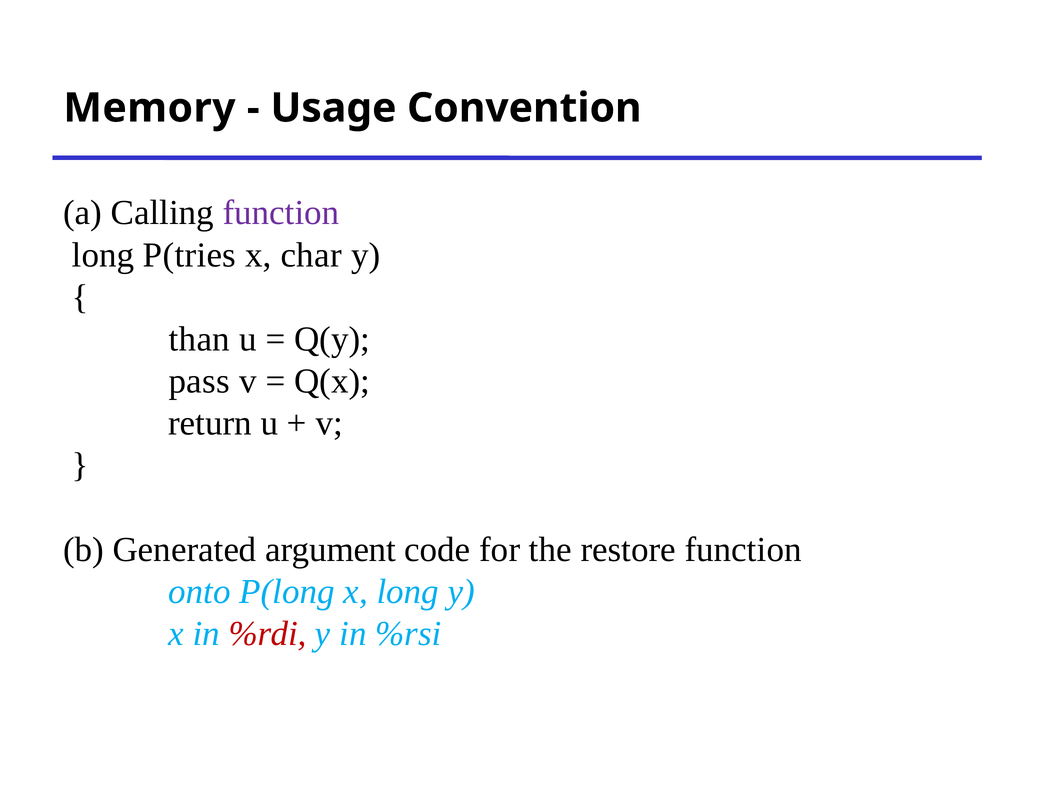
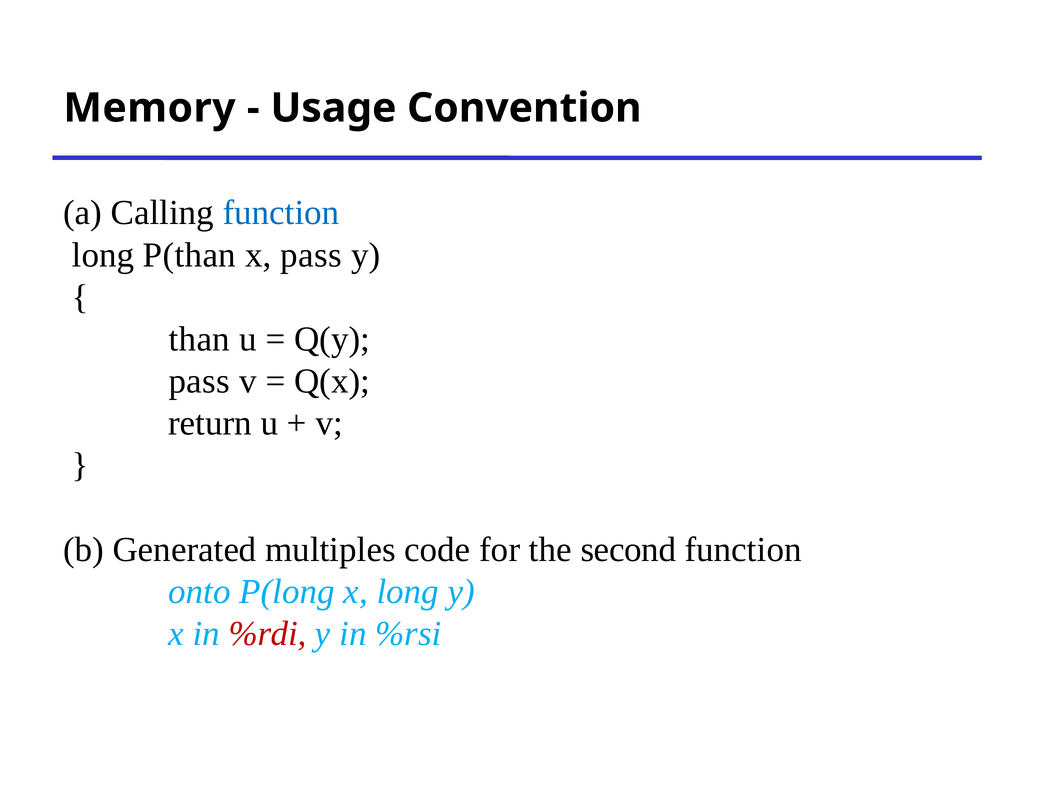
function at (281, 213) colour: purple -> blue
P(tries: P(tries -> P(than
x char: char -> pass
argument: argument -> multiples
restore: restore -> second
